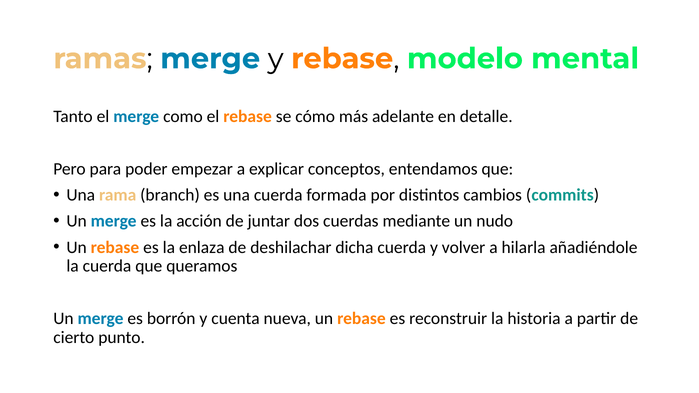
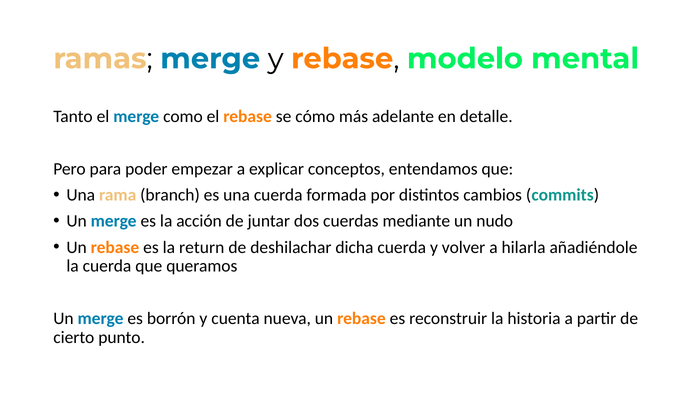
enlaza: enlaza -> return
